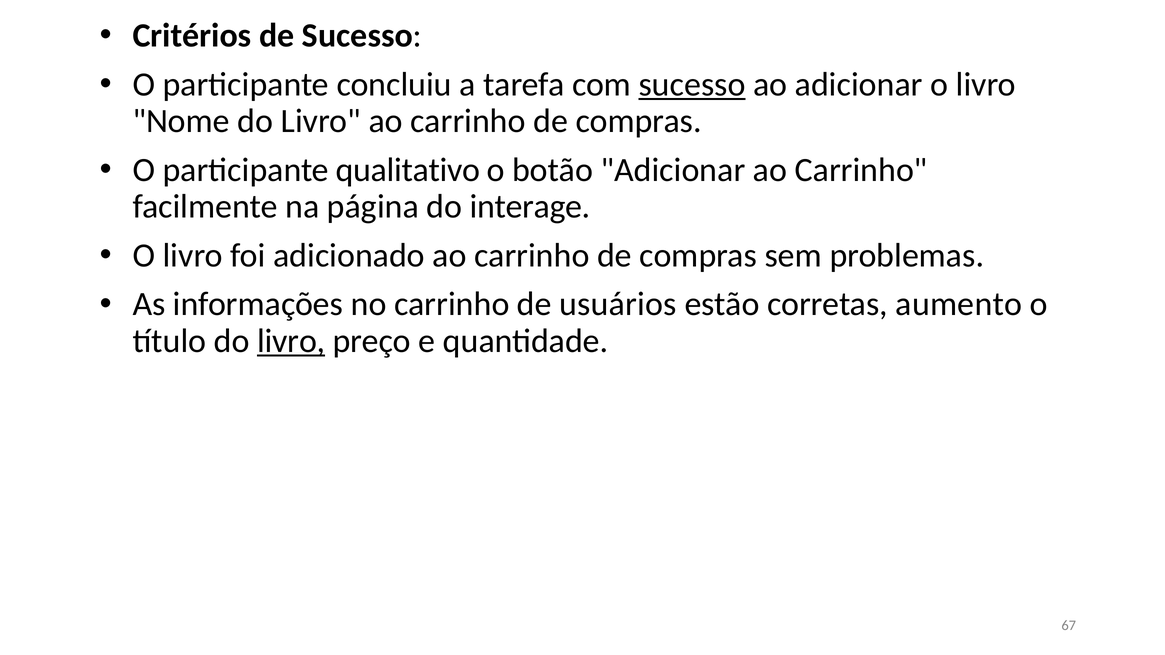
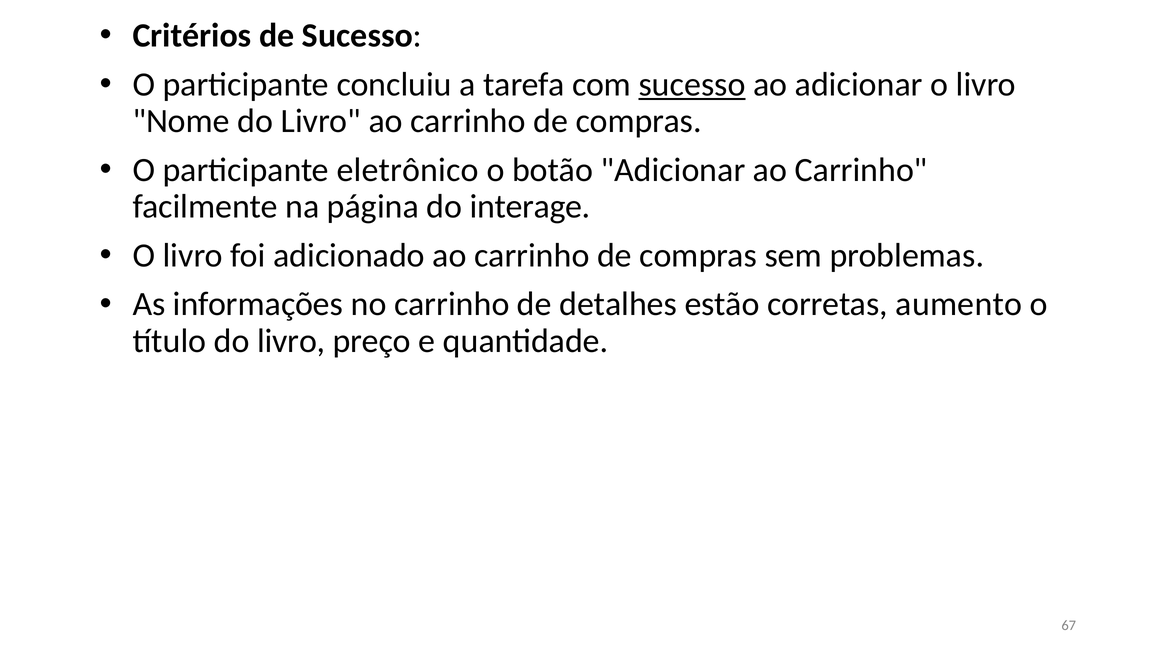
qualitativo: qualitativo -> eletrônico
usuários: usuários -> detalhes
livro at (291, 341) underline: present -> none
